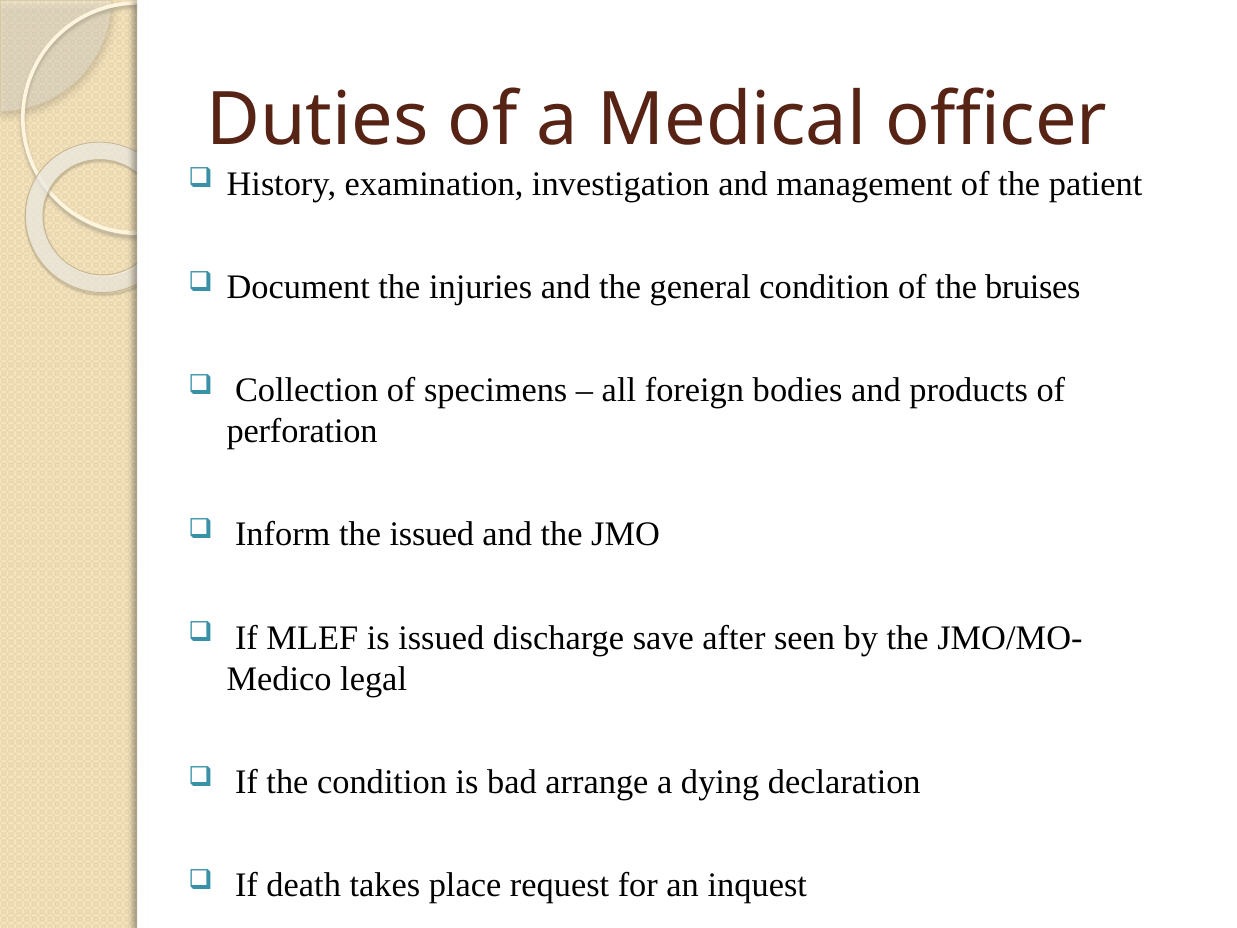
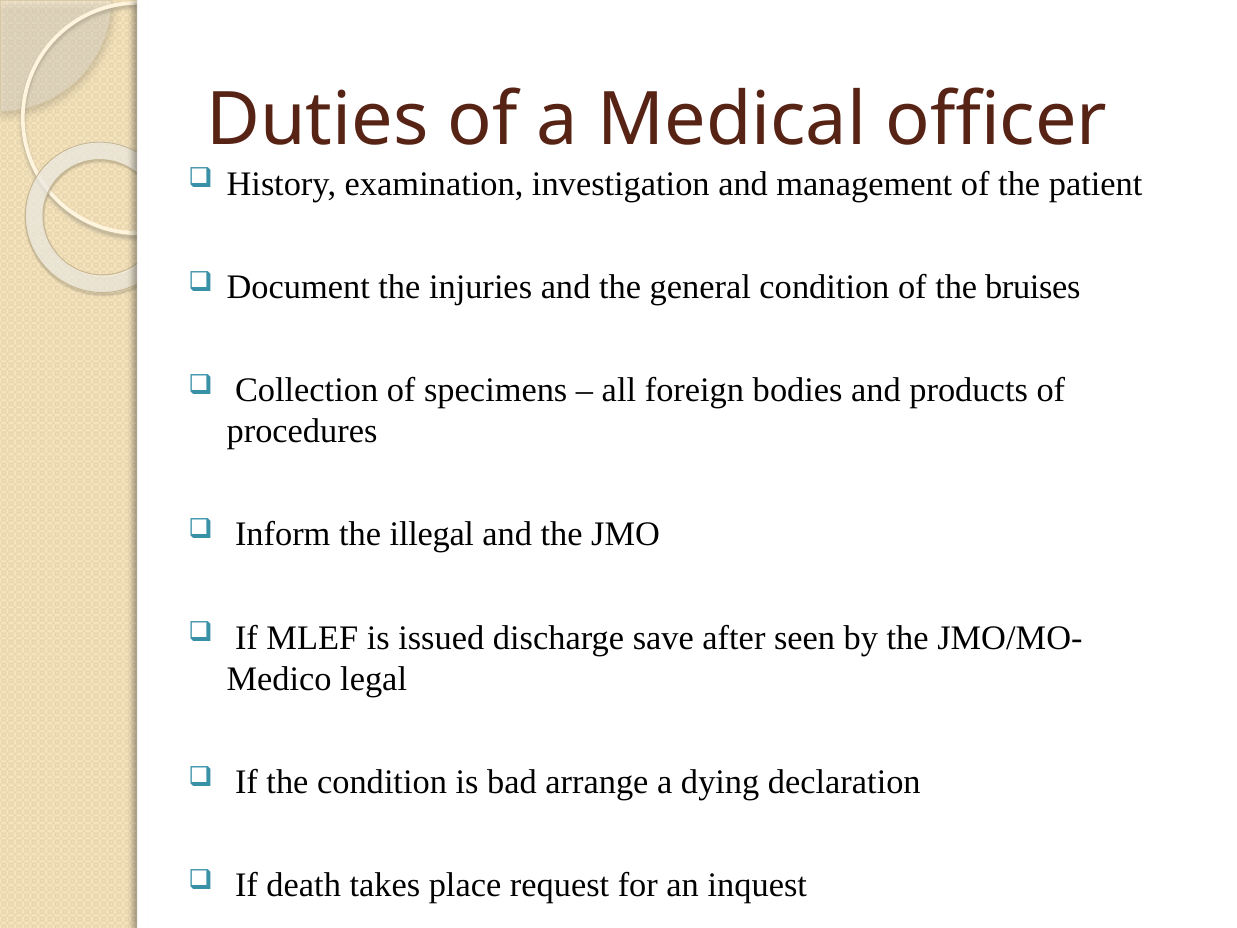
perforation: perforation -> procedures
the issued: issued -> illegal
